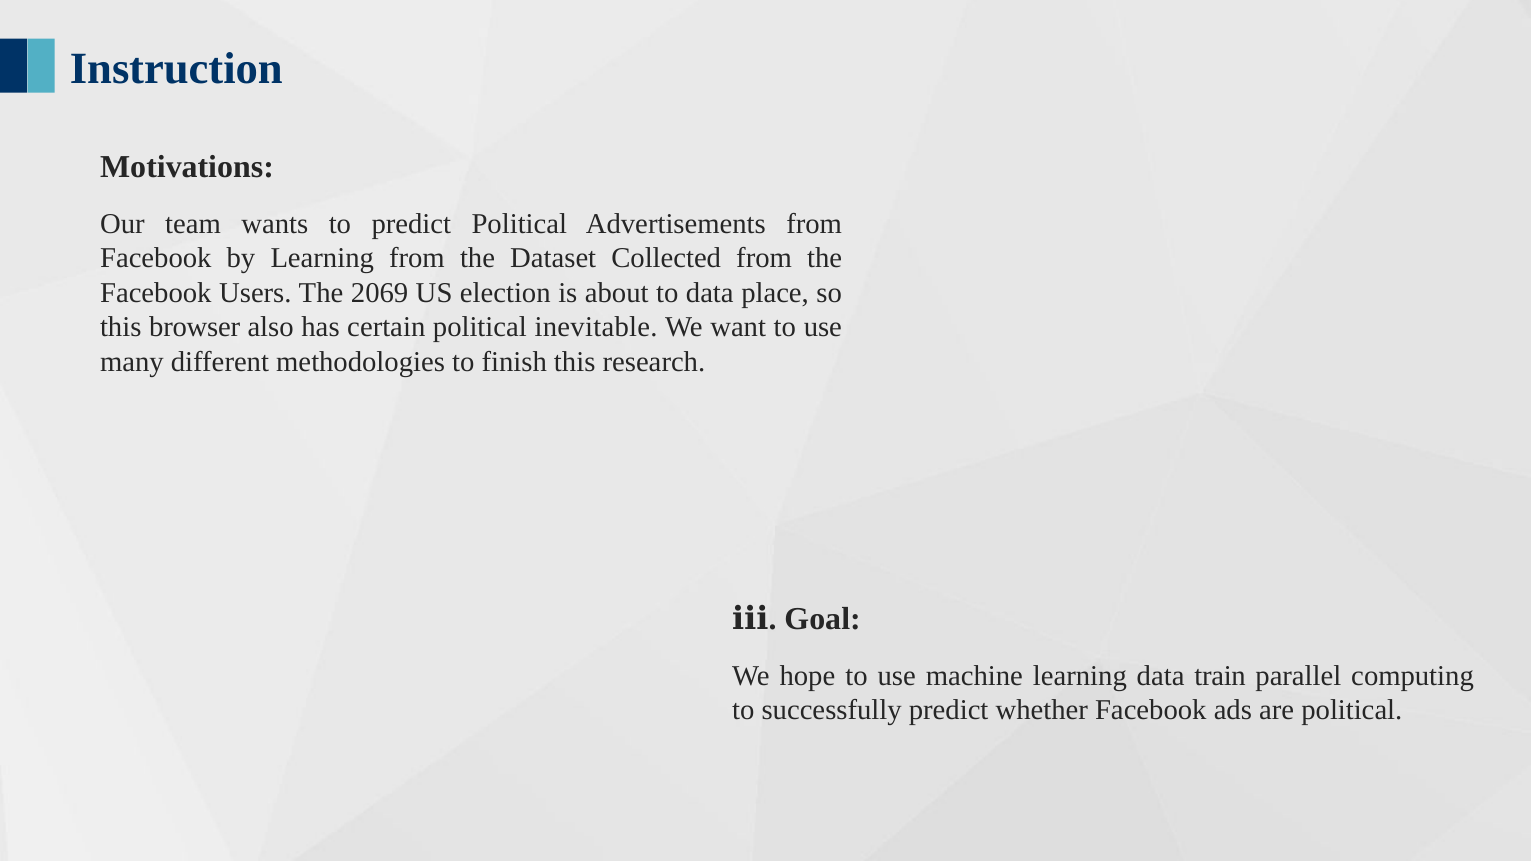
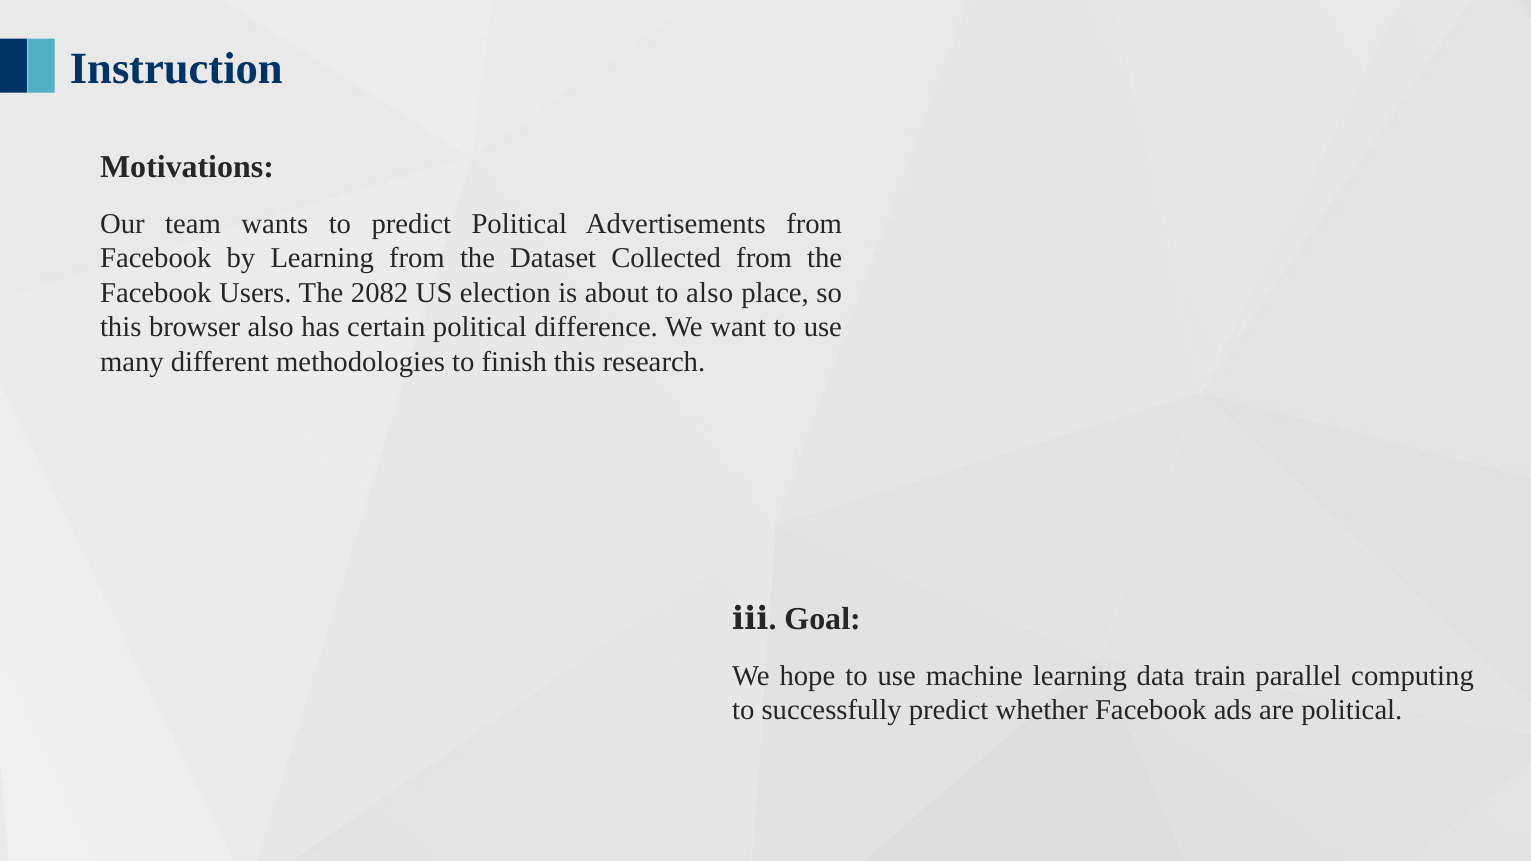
2069: 2069 -> 2082
to data: data -> also
inevitable: inevitable -> difference
